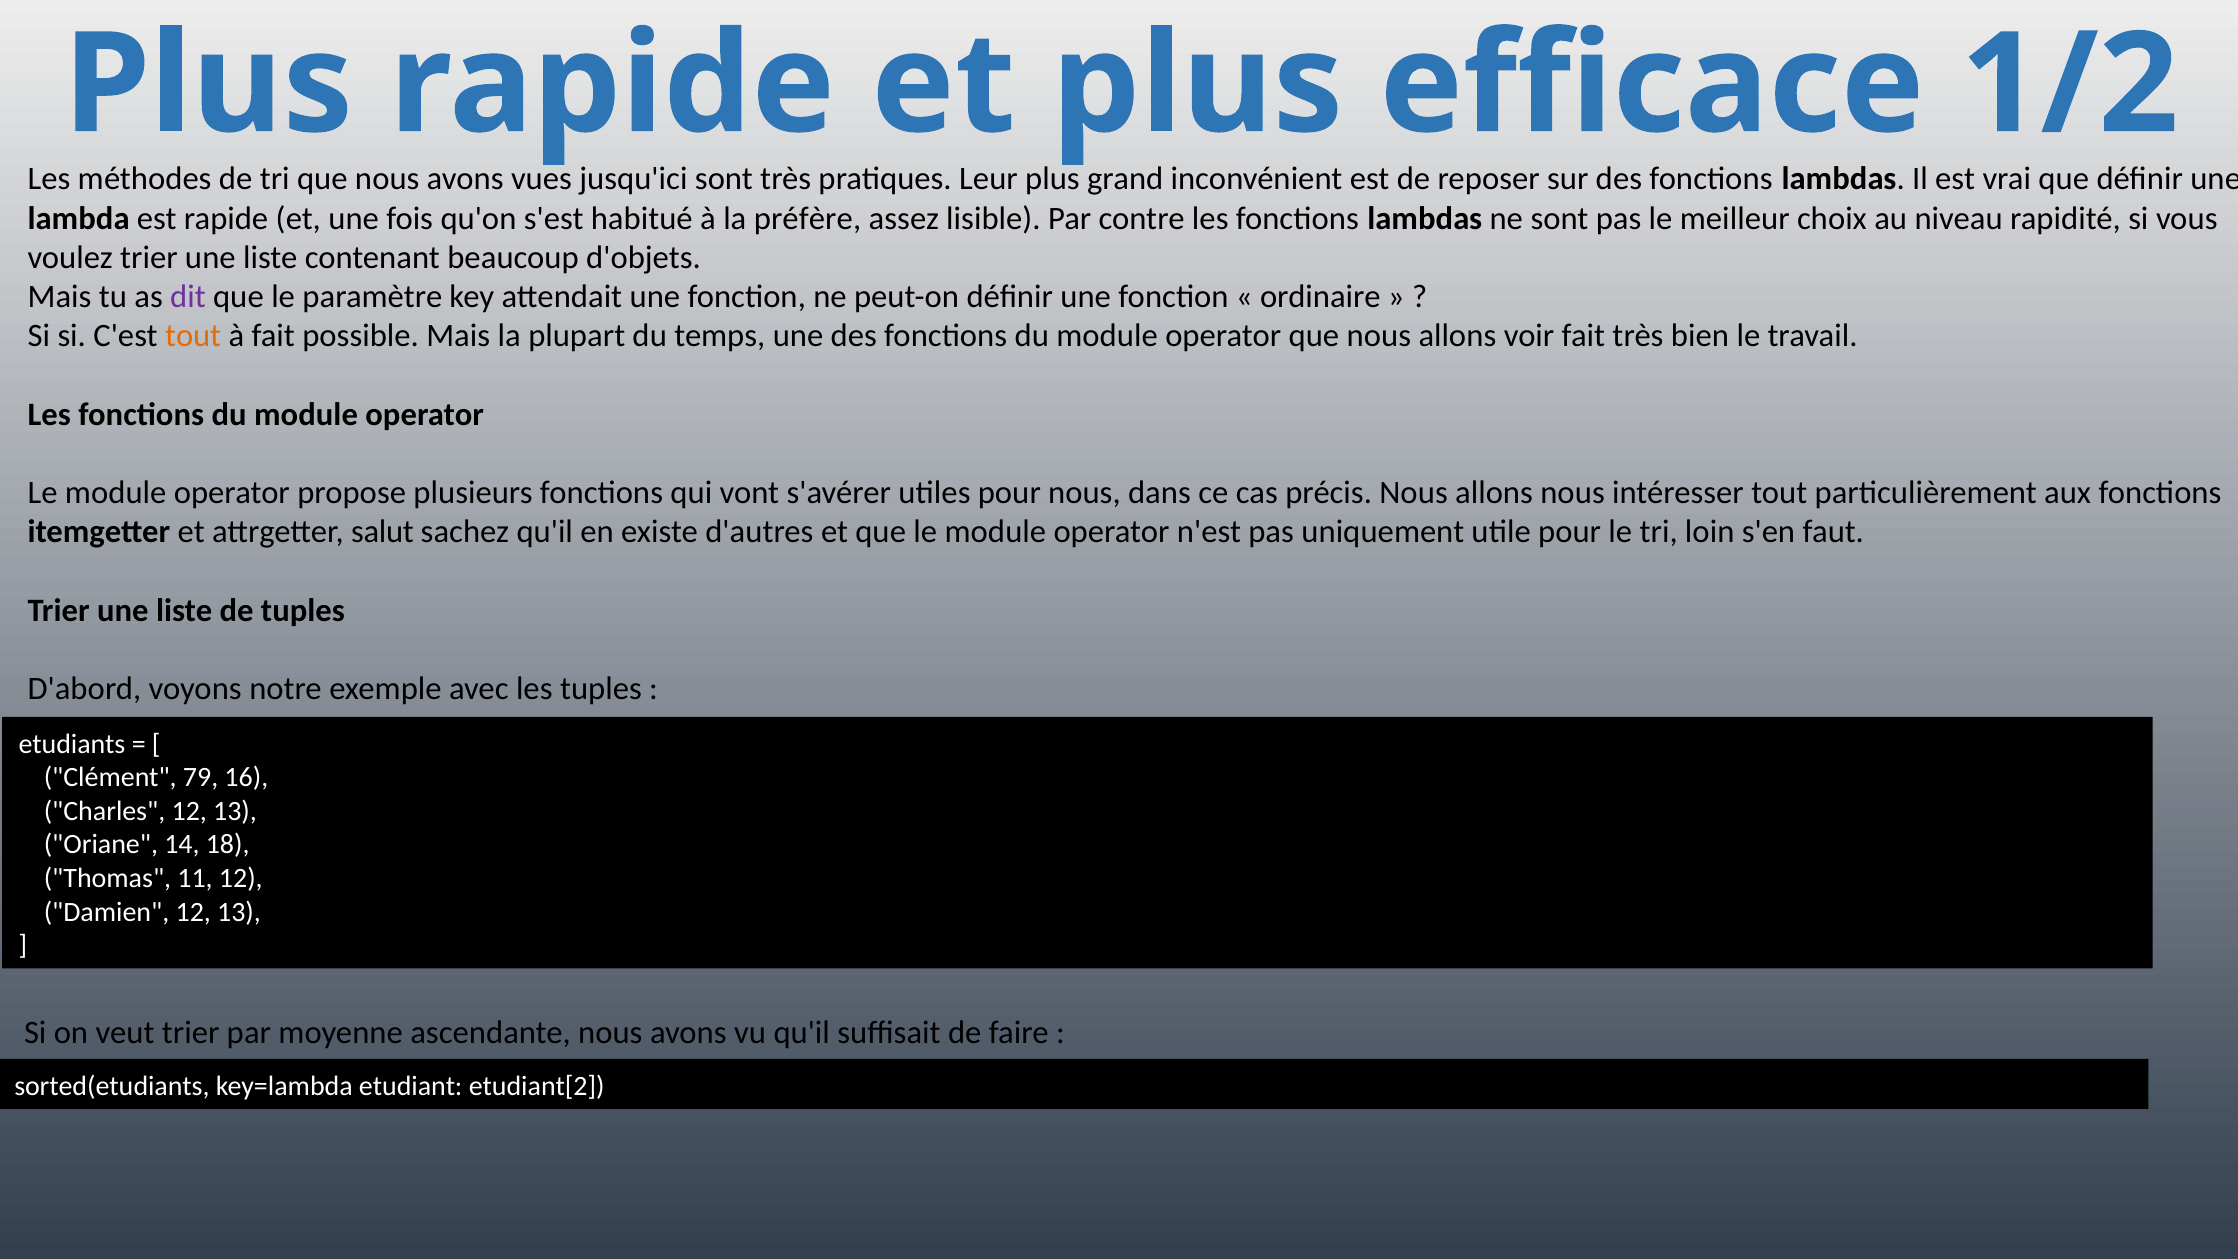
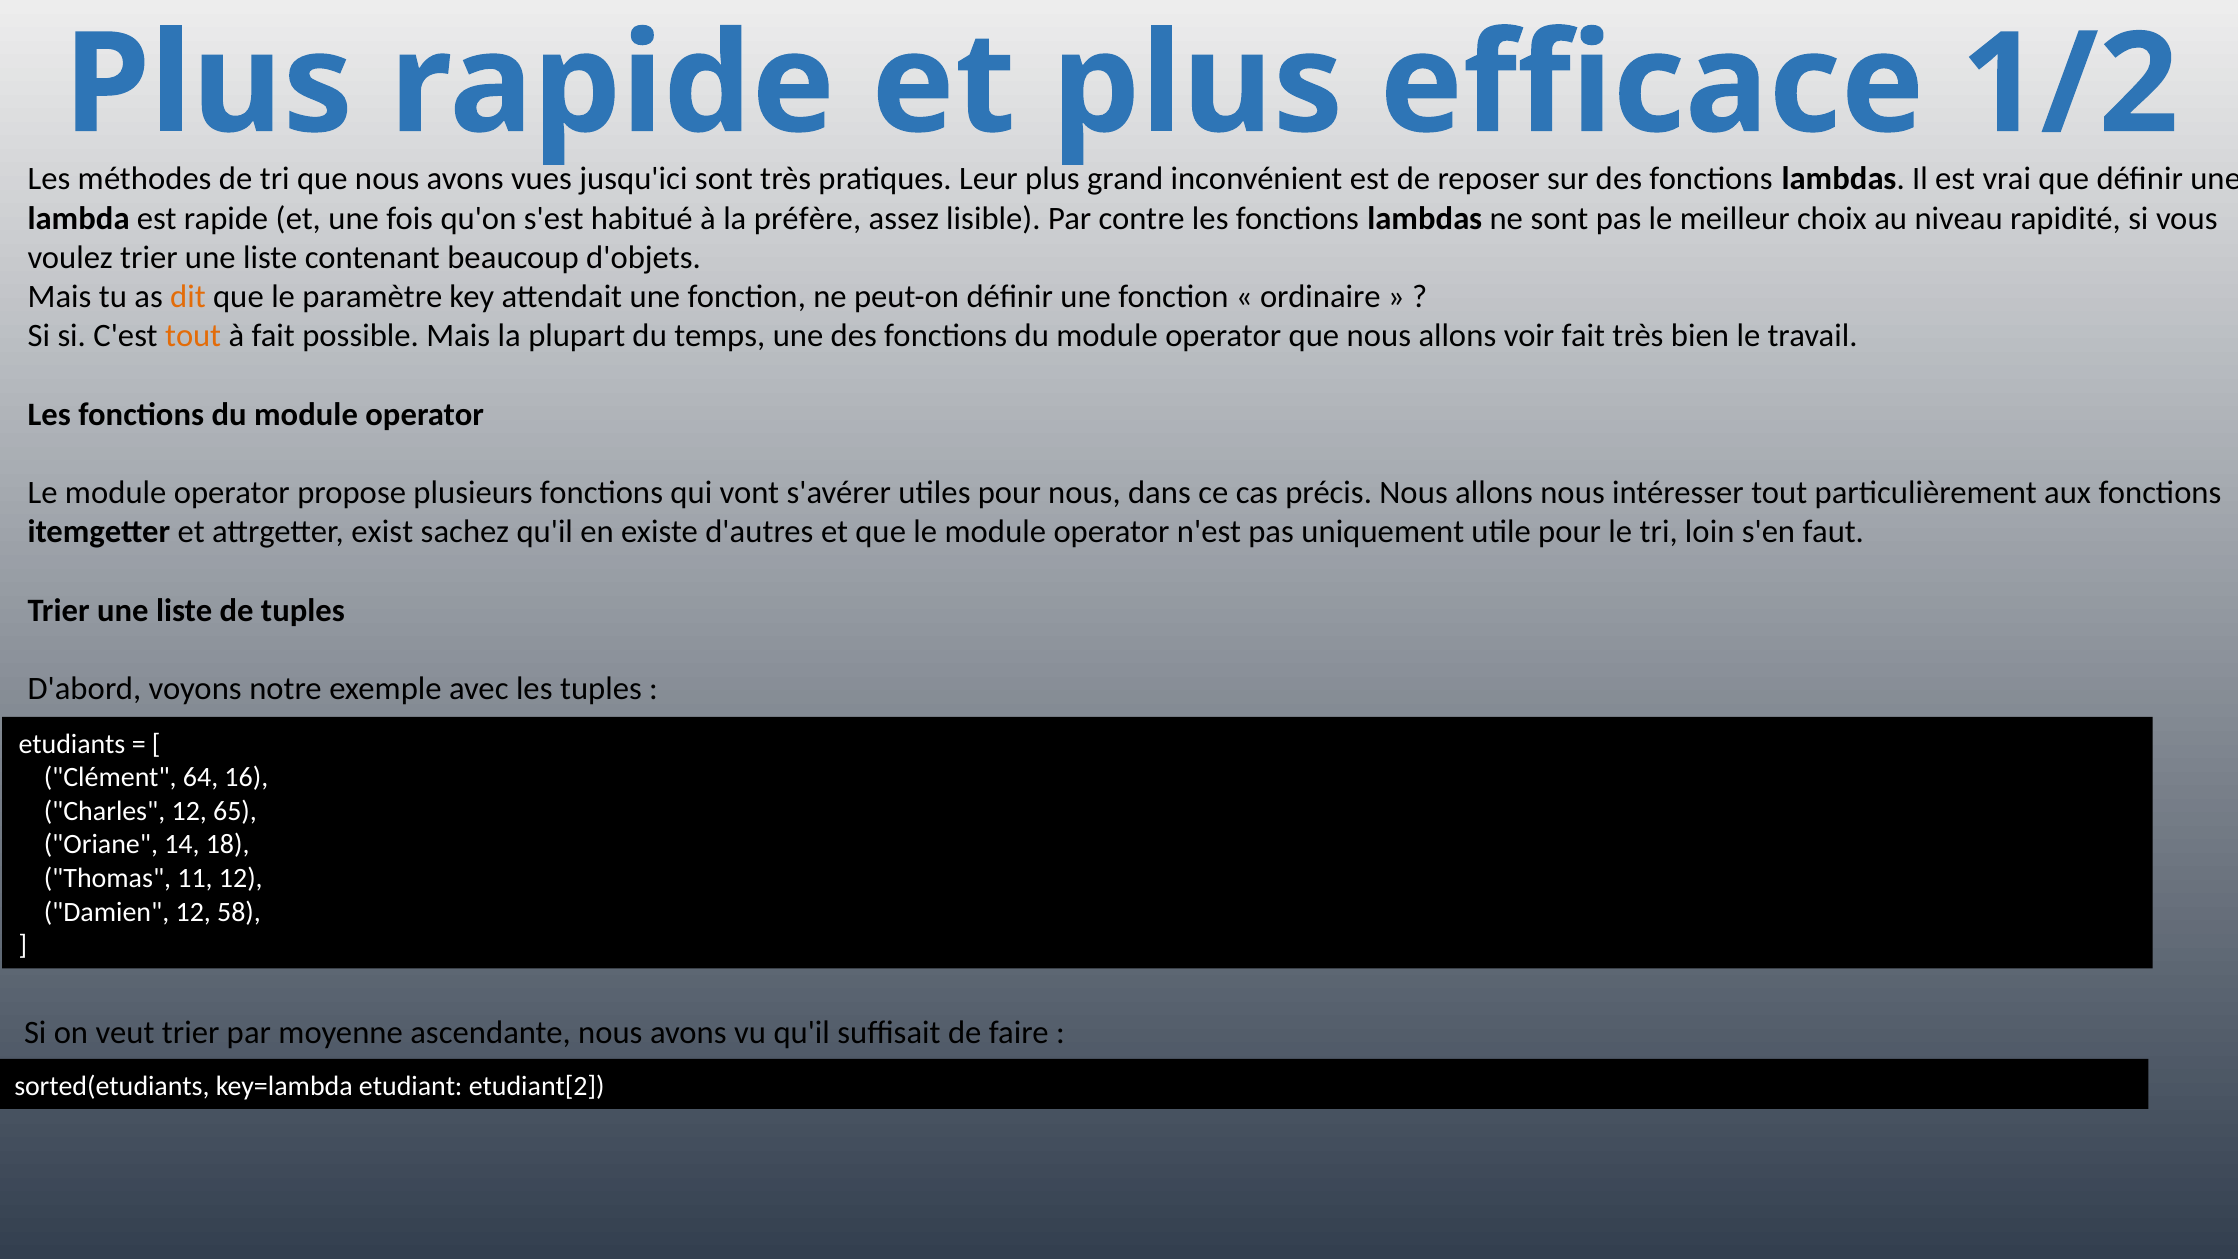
dit colour: purple -> orange
salut: salut -> exist
79: 79 -> 64
Charles 12 13: 13 -> 65
Damien 12 13: 13 -> 58
